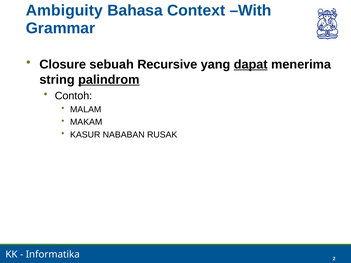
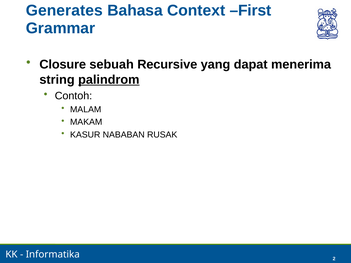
Ambiguity: Ambiguity -> Generates
With: With -> First
dapat underline: present -> none
